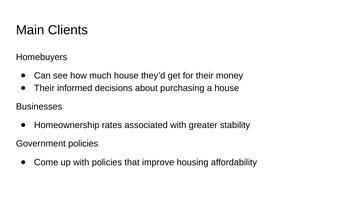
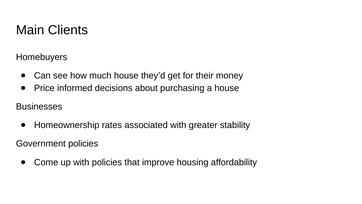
Their at (44, 88): Their -> Price
